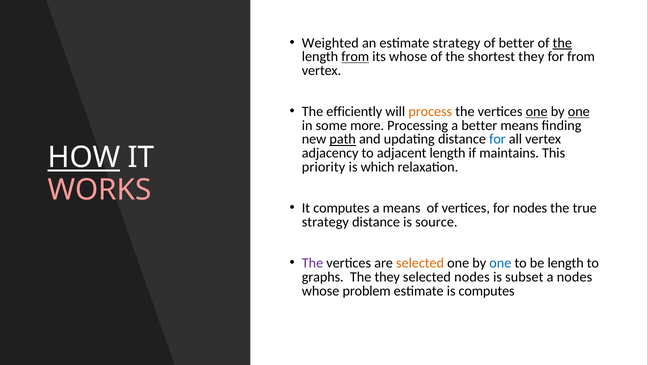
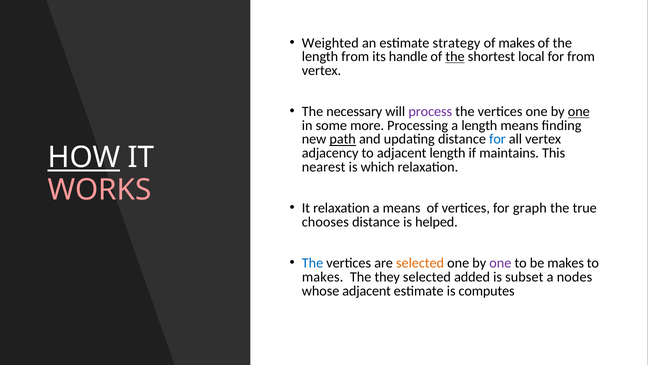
of better: better -> makes
the at (562, 43) underline: present -> none
from at (355, 57) underline: present -> none
its whose: whose -> handle
the at (455, 57) underline: none -> present
shortest they: they -> local
efficiently: efficiently -> necessary
process colour: orange -> purple
one at (537, 112) underline: present -> none
a better: better -> length
priority: priority -> nearest
It computes: computes -> relaxation
for nodes: nodes -> graph
strategy at (325, 222): strategy -> chooses
source: source -> helped
The at (312, 263) colour: purple -> blue
one at (500, 263) colour: blue -> purple
be length: length -> makes
graphs at (323, 277): graphs -> makes
selected nodes: nodes -> added
whose problem: problem -> adjacent
